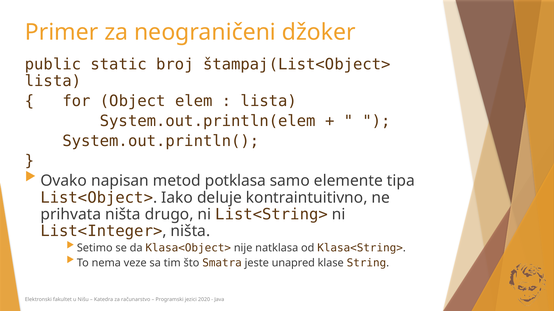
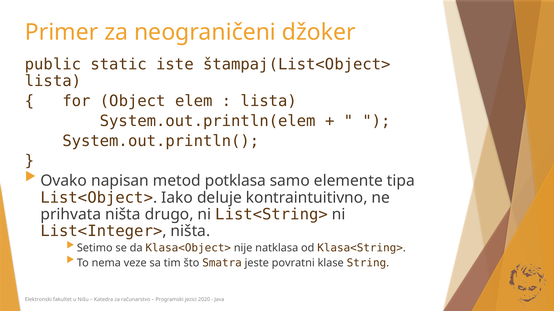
broj: broj -> iste
unapred: unapred -> povratni
